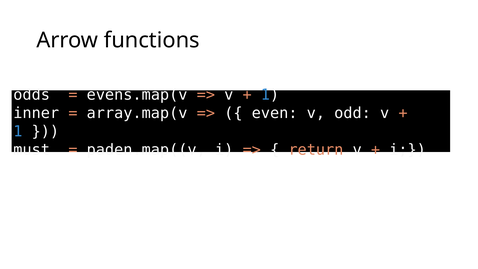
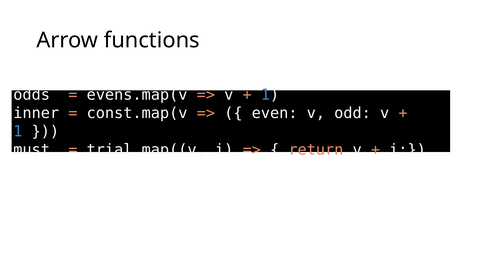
array.map(v: array.map(v -> const.map(v
paden.map((v: paden.map((v -> trial.map((v
